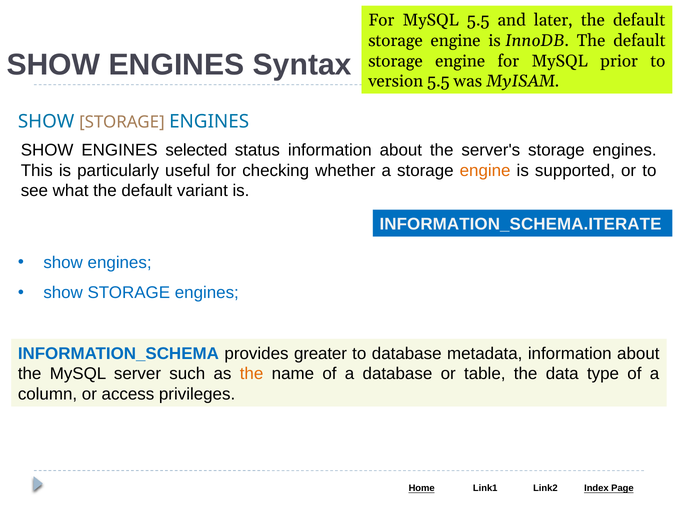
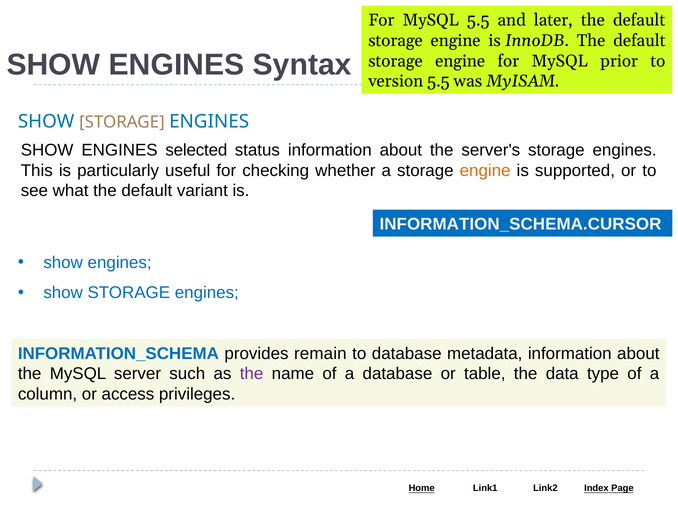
INFORMATION_SCHEMA.ITERATE: INFORMATION_SCHEMA.ITERATE -> INFORMATION_SCHEMA.CURSOR
greater: greater -> remain
the at (252, 374) colour: orange -> purple
